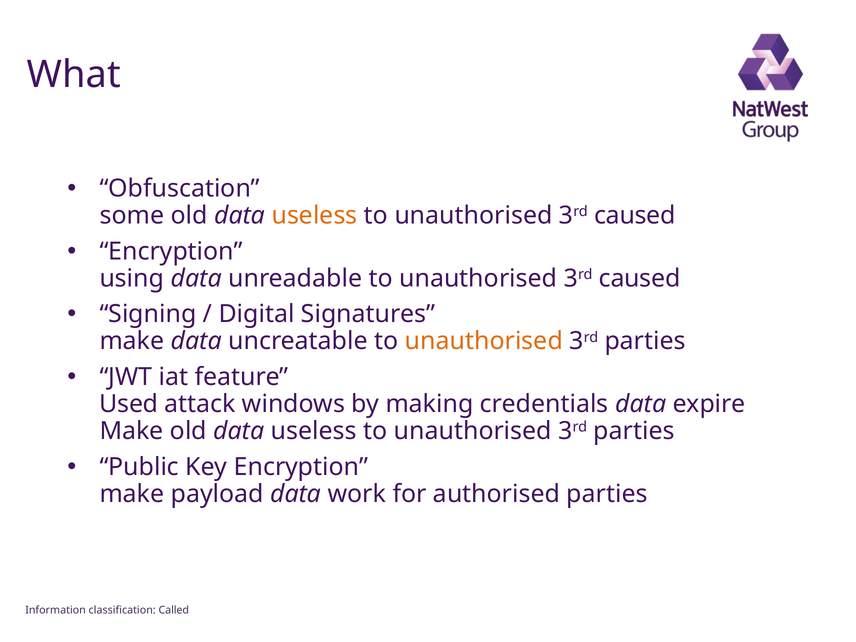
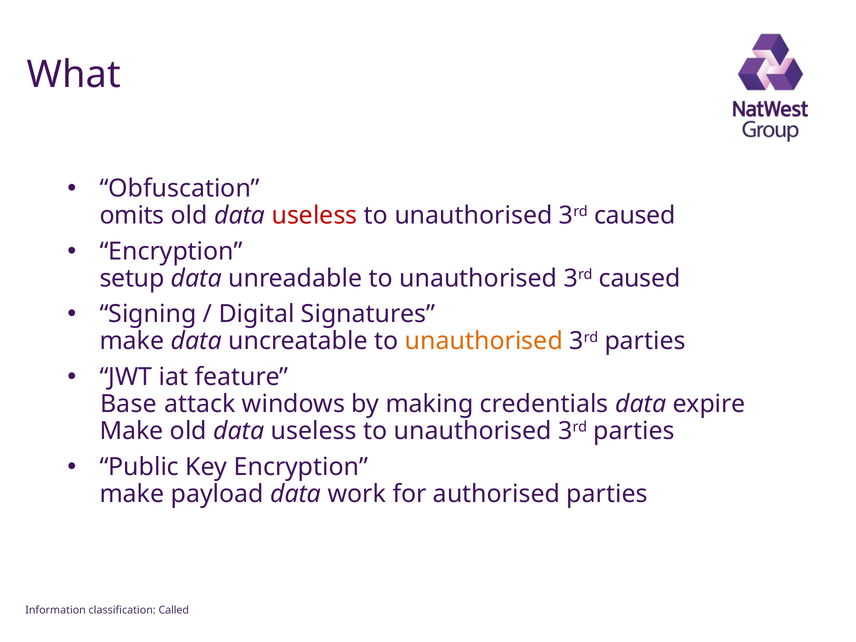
some: some -> omits
useless at (315, 215) colour: orange -> red
using: using -> setup
Used: Used -> Base
